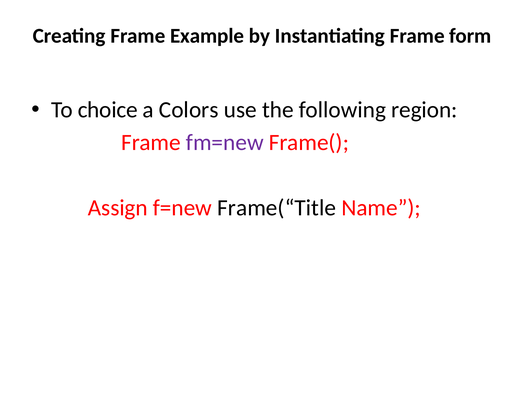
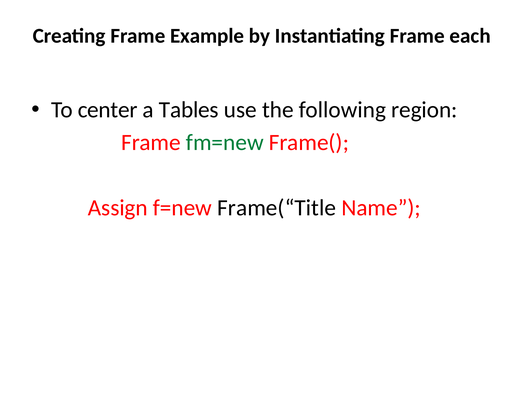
form: form -> each
choice: choice -> center
Colors: Colors -> Tables
fm=new colour: purple -> green
